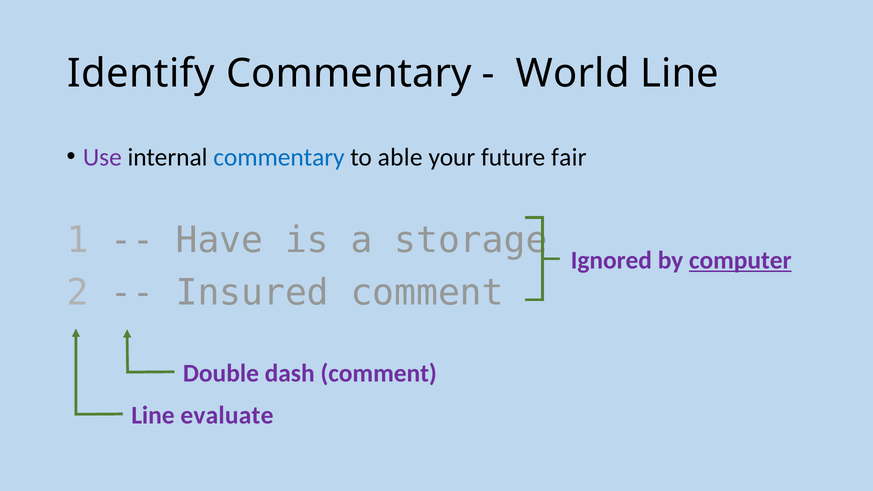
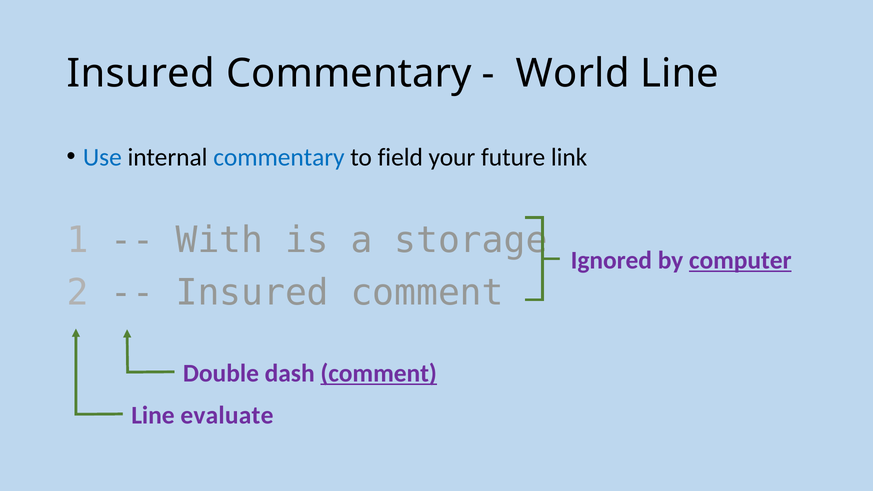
Identify at (141, 73): Identify -> Insured
Use colour: purple -> blue
able: able -> field
fair: fair -> link
Have: Have -> With
comment at (379, 373) underline: none -> present
